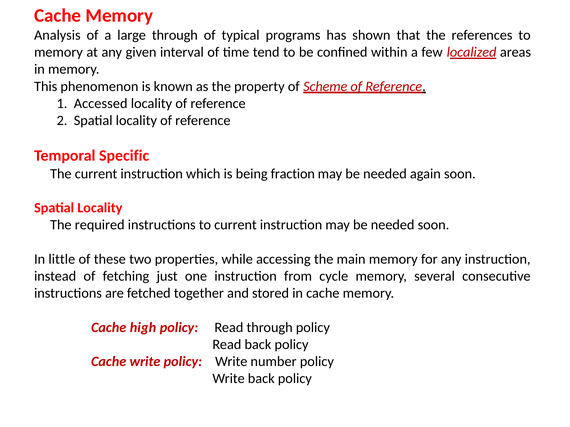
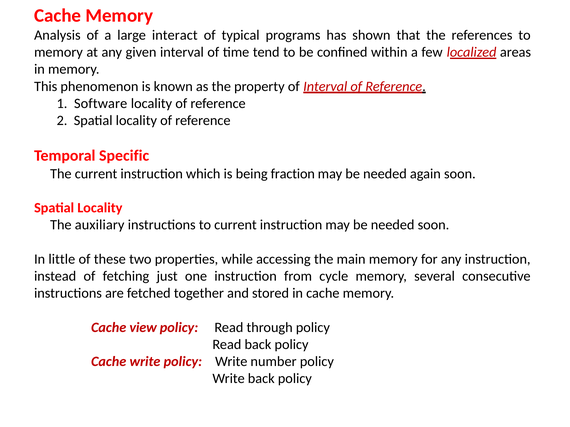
large through: through -> interact
of Scheme: Scheme -> Interval
Accessed: Accessed -> Software
required: required -> auxiliary
high: high -> view
